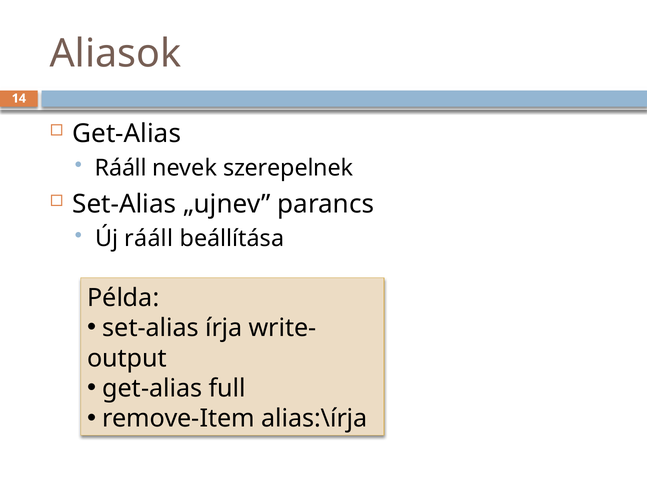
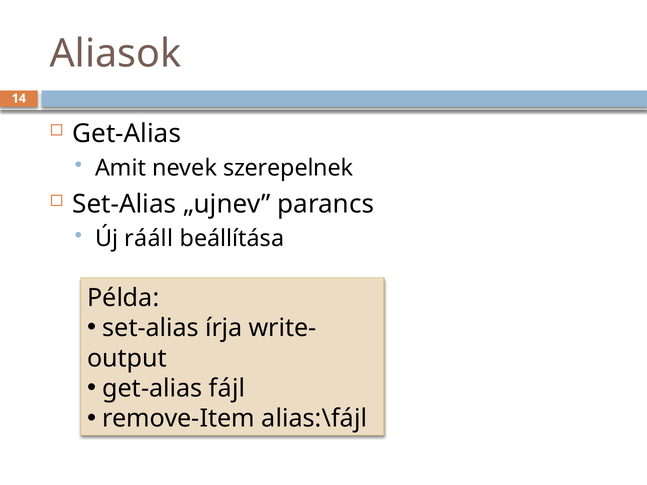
Rááll at (121, 168): Rááll -> Amit
full: full -> fájl
alias:\írja: alias:\írja -> alias:\fájl
